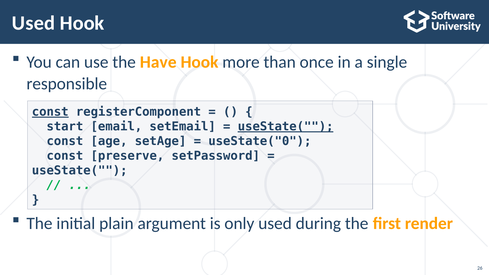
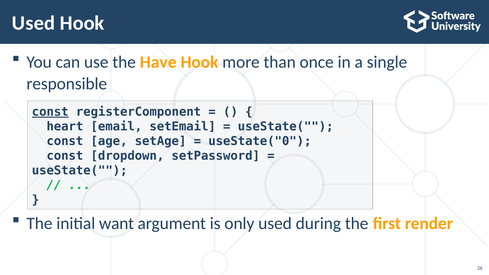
start: start -> heart
useState( at (286, 127) underline: present -> none
preserve: preserve -> dropdown
plain: plain -> want
